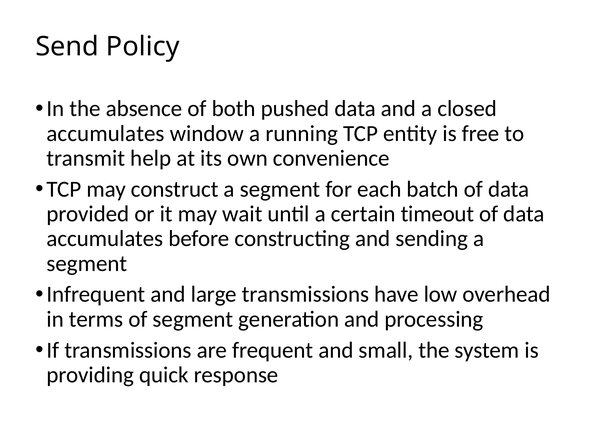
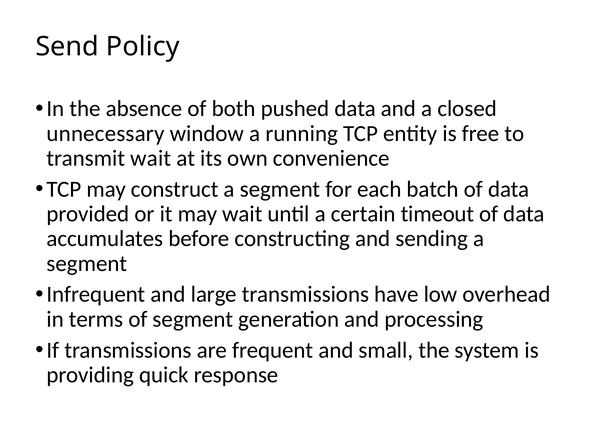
accumulates at (106, 134): accumulates -> unnecessary
transmit help: help -> wait
